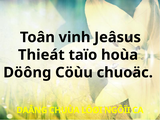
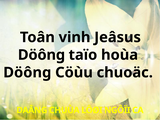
Thieát at (41, 55): Thieát -> Döông
